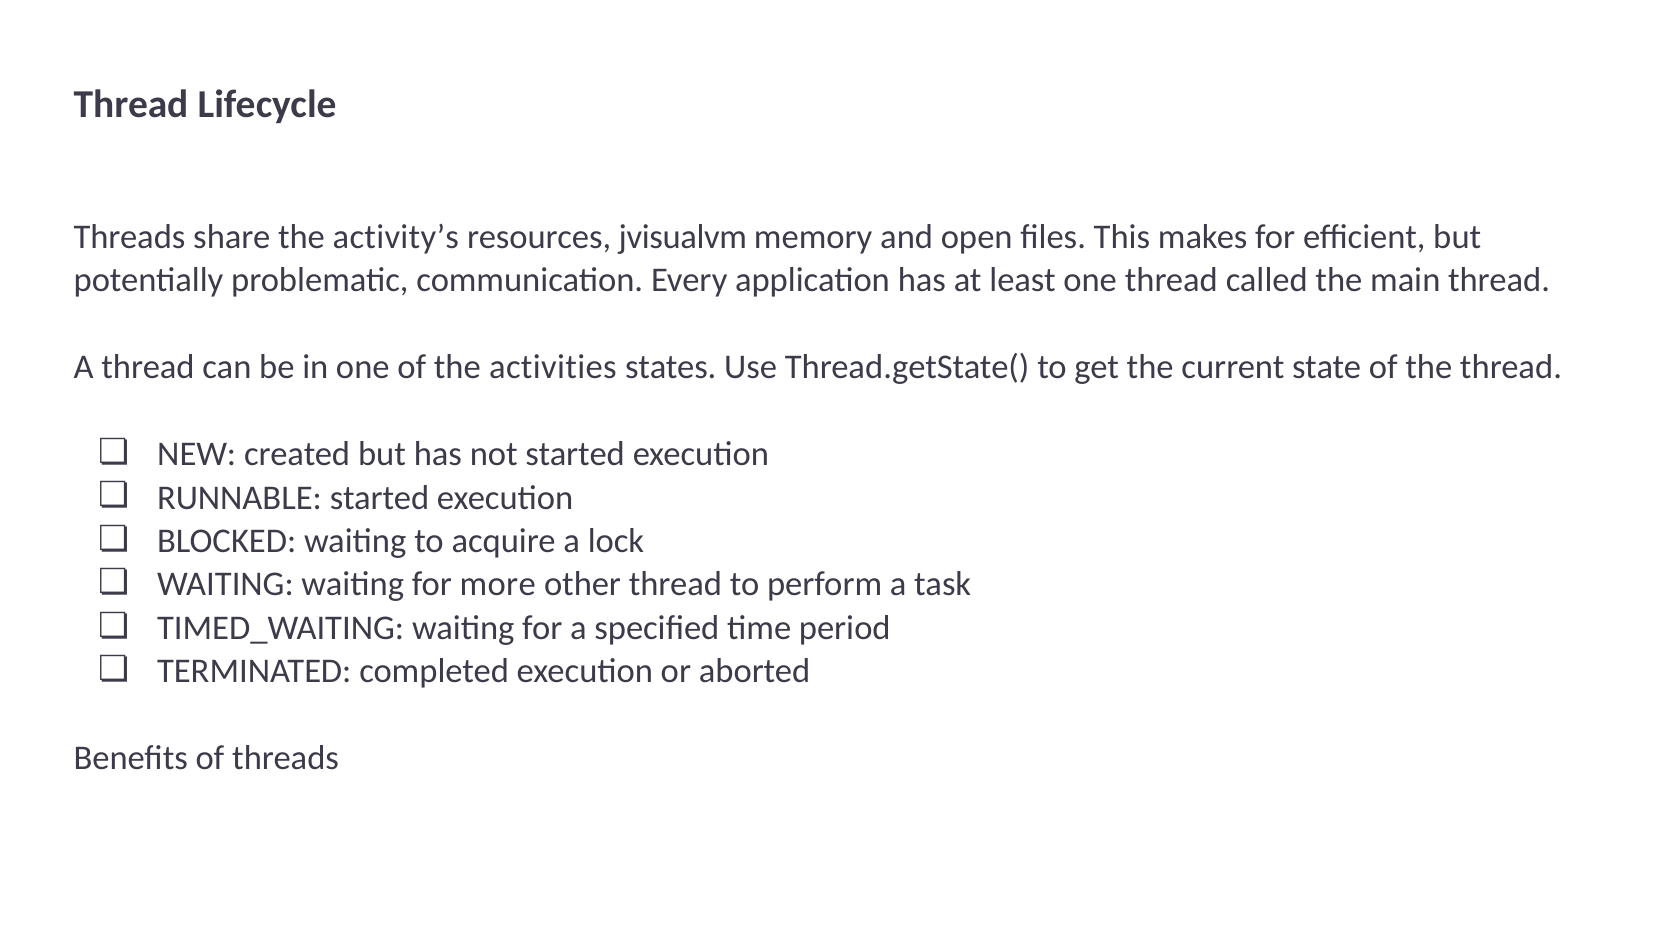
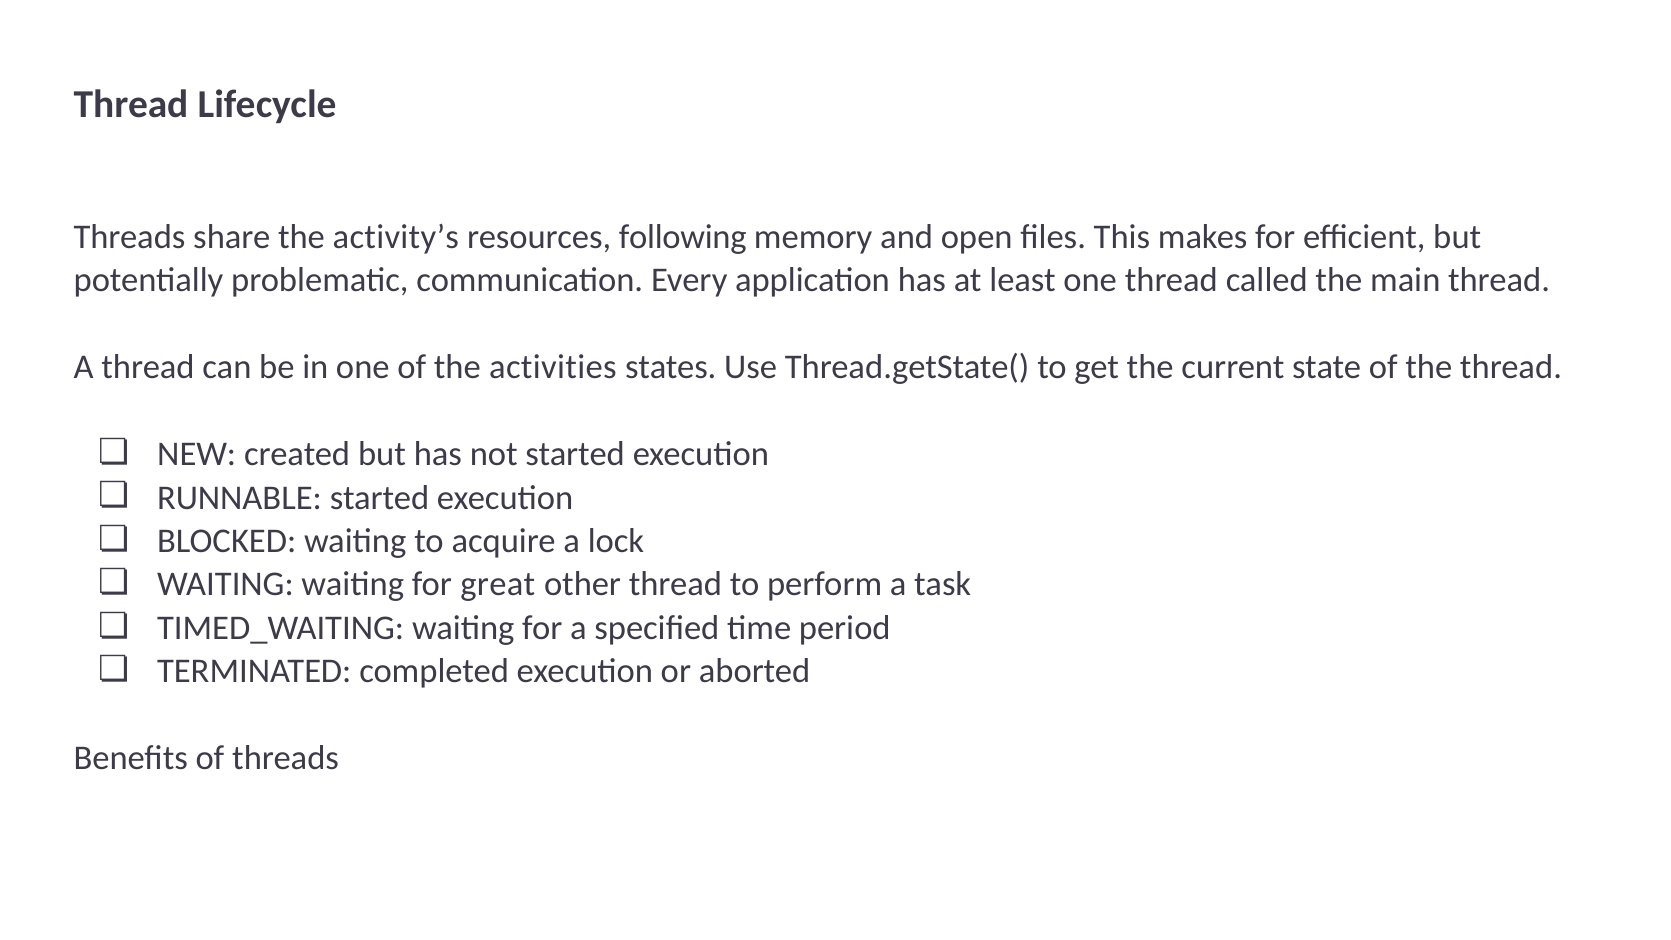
jvisualvm: jvisualvm -> following
more: more -> great
